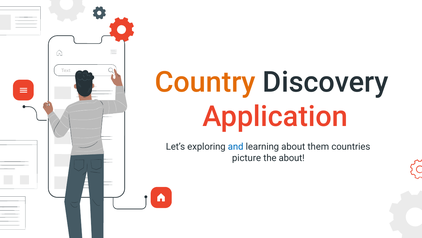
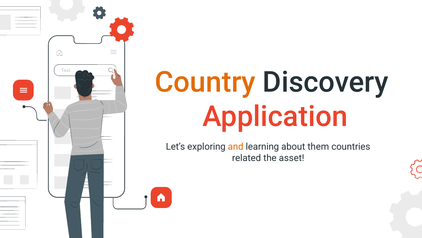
and colour: blue -> orange
picture: picture -> related
the about: about -> asset
